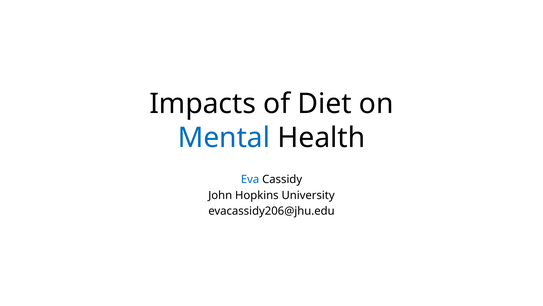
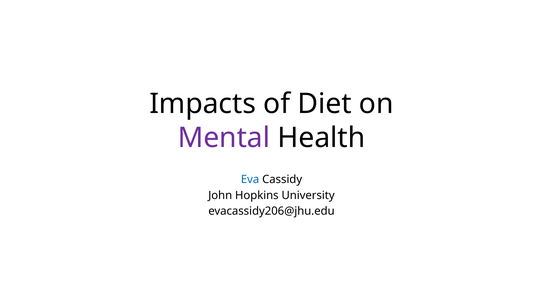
Mental colour: blue -> purple
